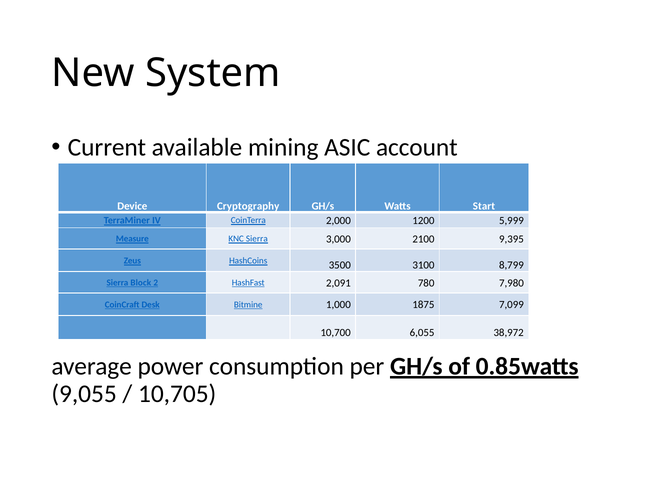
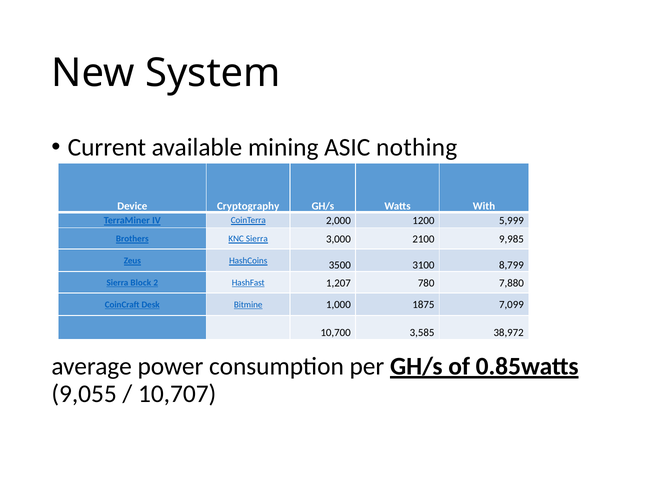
account: account -> nothing
Start: Start -> With
Measure: Measure -> Brothers
9,395: 9,395 -> 9,985
2,091: 2,091 -> 1,207
7,980: 7,980 -> 7,880
6,055: 6,055 -> 3,585
10,705: 10,705 -> 10,707
